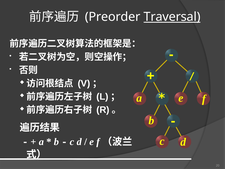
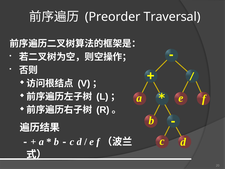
Traversal underline: present -> none
